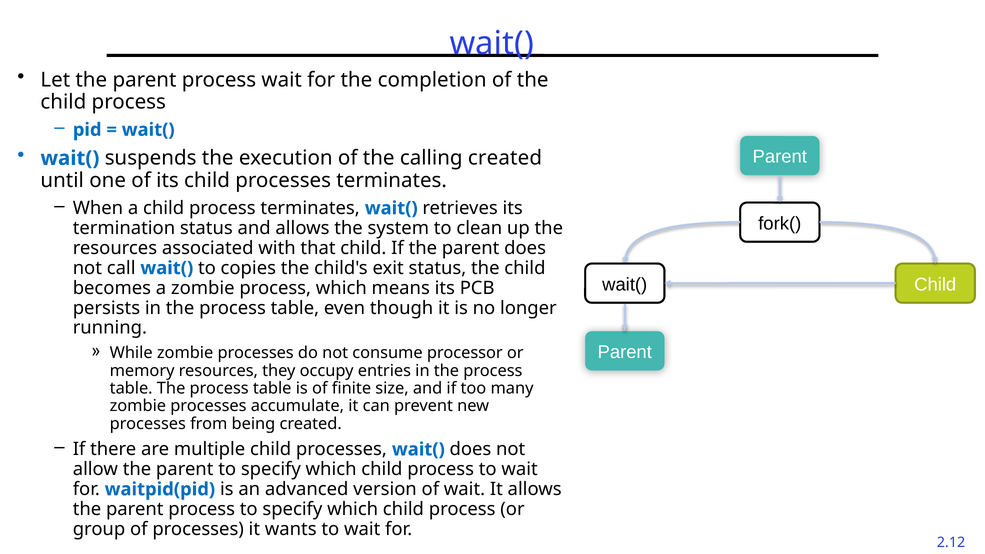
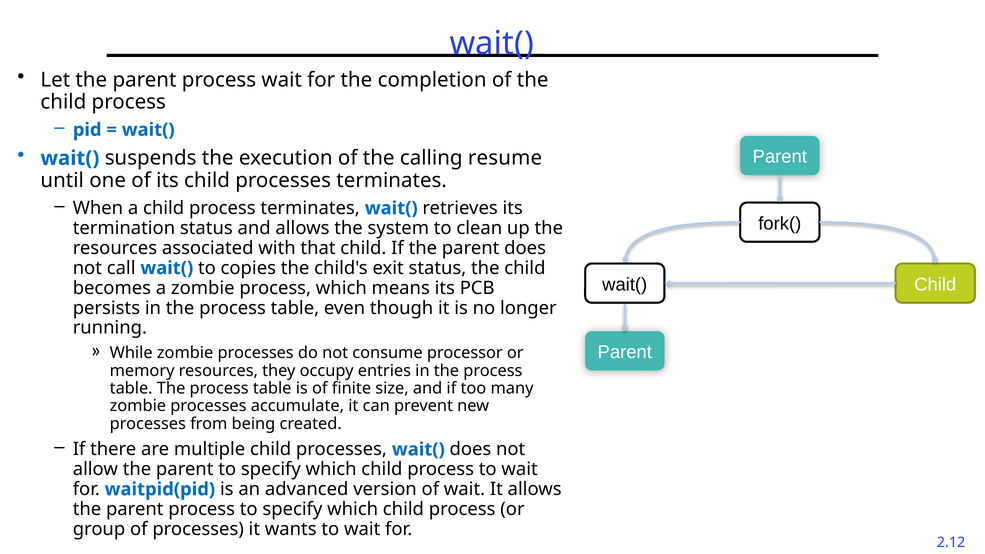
calling created: created -> resume
